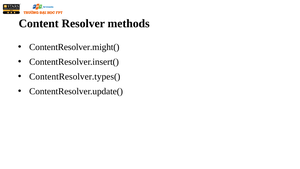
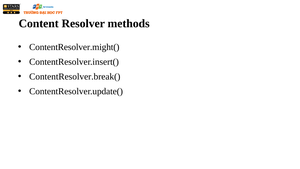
ContentResolver.types(: ContentResolver.types( -> ContentResolver.break(
